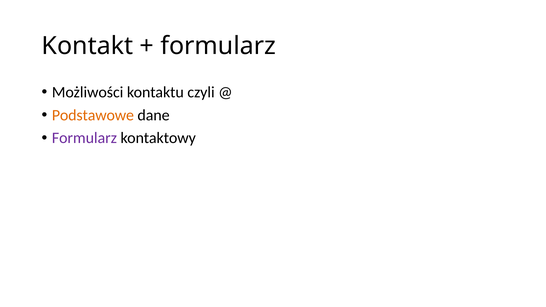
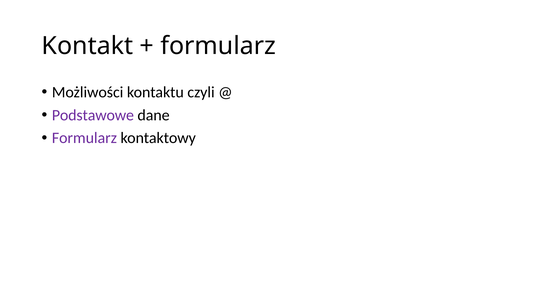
Podstawowe colour: orange -> purple
